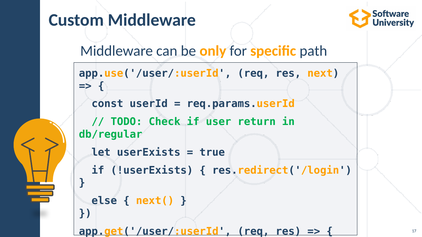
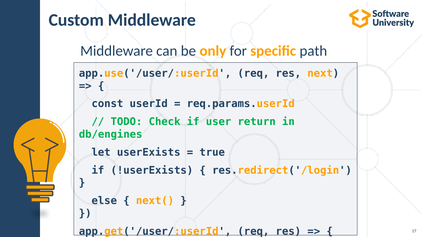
db/regular: db/regular -> db/engines
